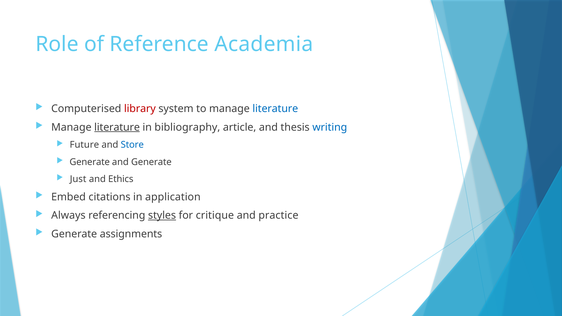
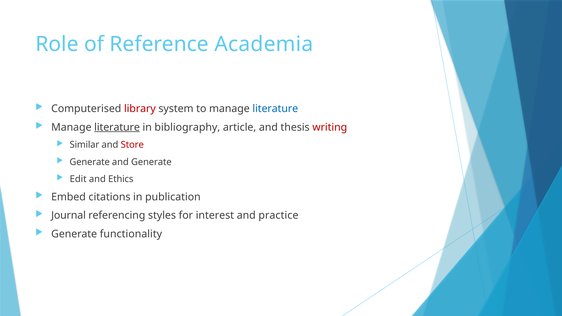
writing colour: blue -> red
Future: Future -> Similar
Store colour: blue -> red
Just: Just -> Edit
application: application -> publication
Always: Always -> Journal
styles underline: present -> none
critique: critique -> interest
assignments: assignments -> functionality
